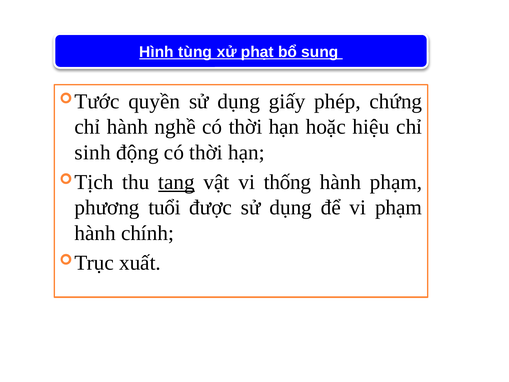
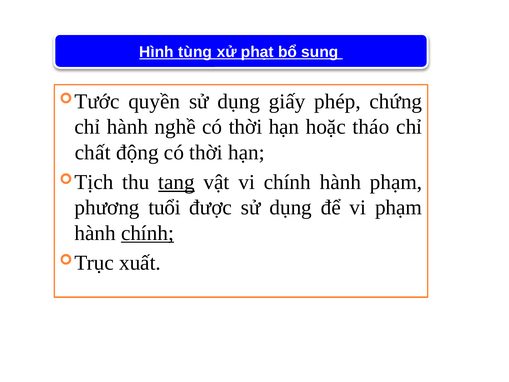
hiệu: hiệu -> tháo
sinh: sinh -> chất
vi thống: thống -> chính
chính at (147, 233) underline: none -> present
